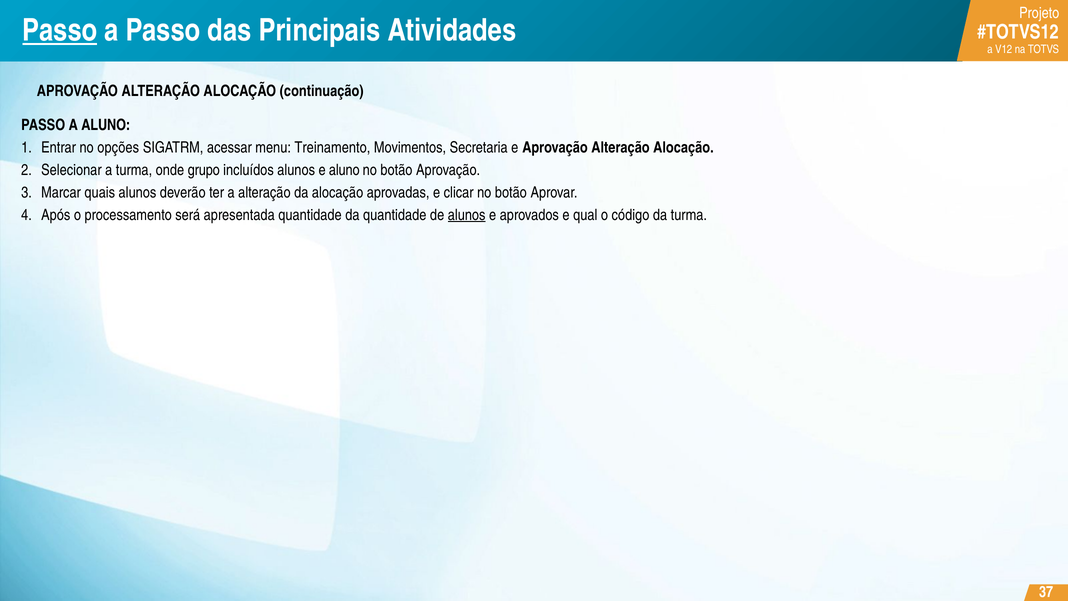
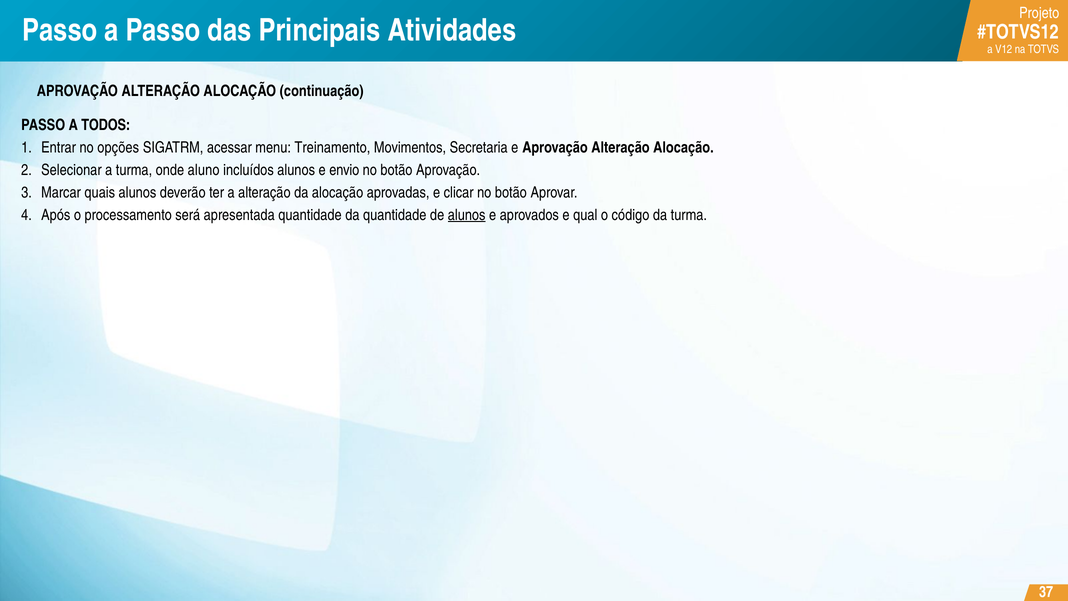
Passo at (60, 31) underline: present -> none
A ALUNO: ALUNO -> TODOS
grupo: grupo -> aluno
e aluno: aluno -> envio
